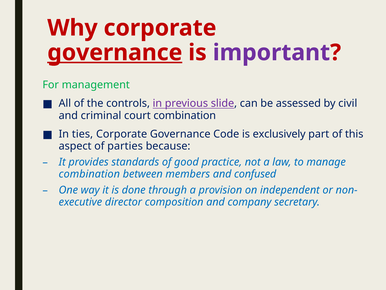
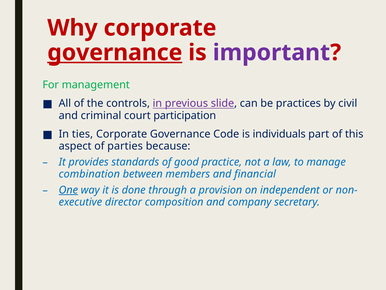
assessed: assessed -> practices
court combination: combination -> participation
exclusively: exclusively -> individuals
confused: confused -> financial
One underline: none -> present
